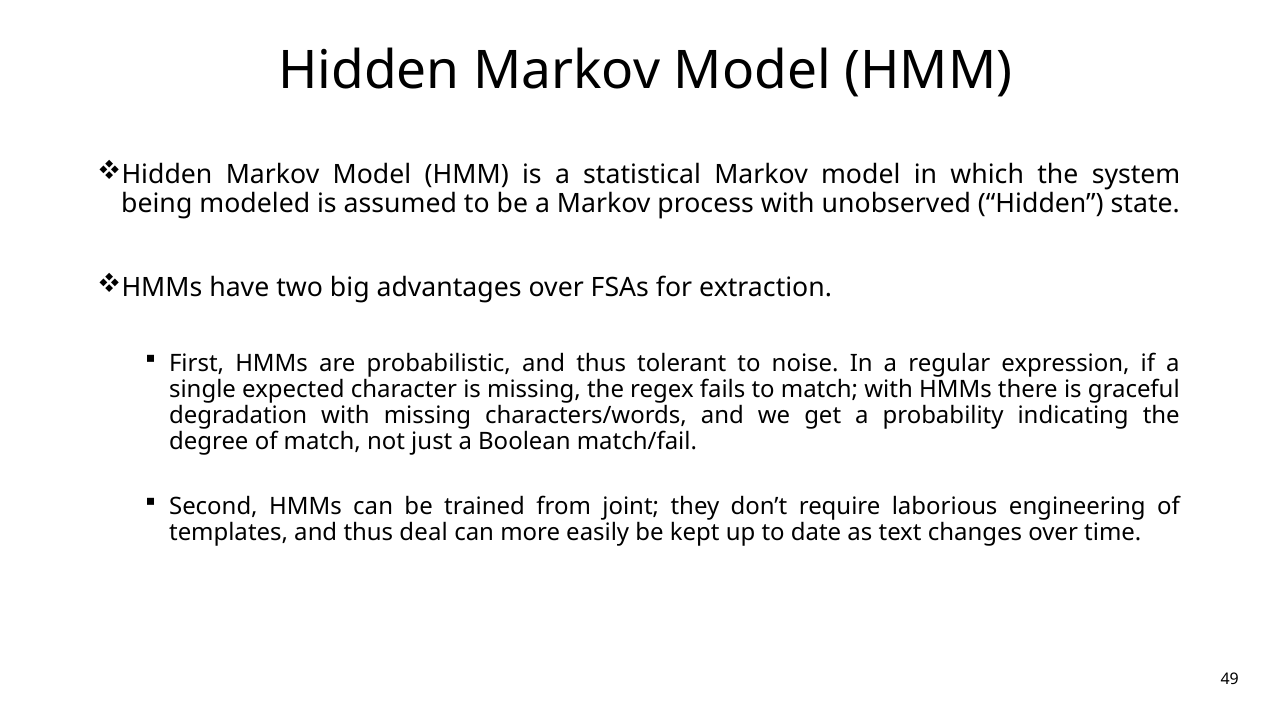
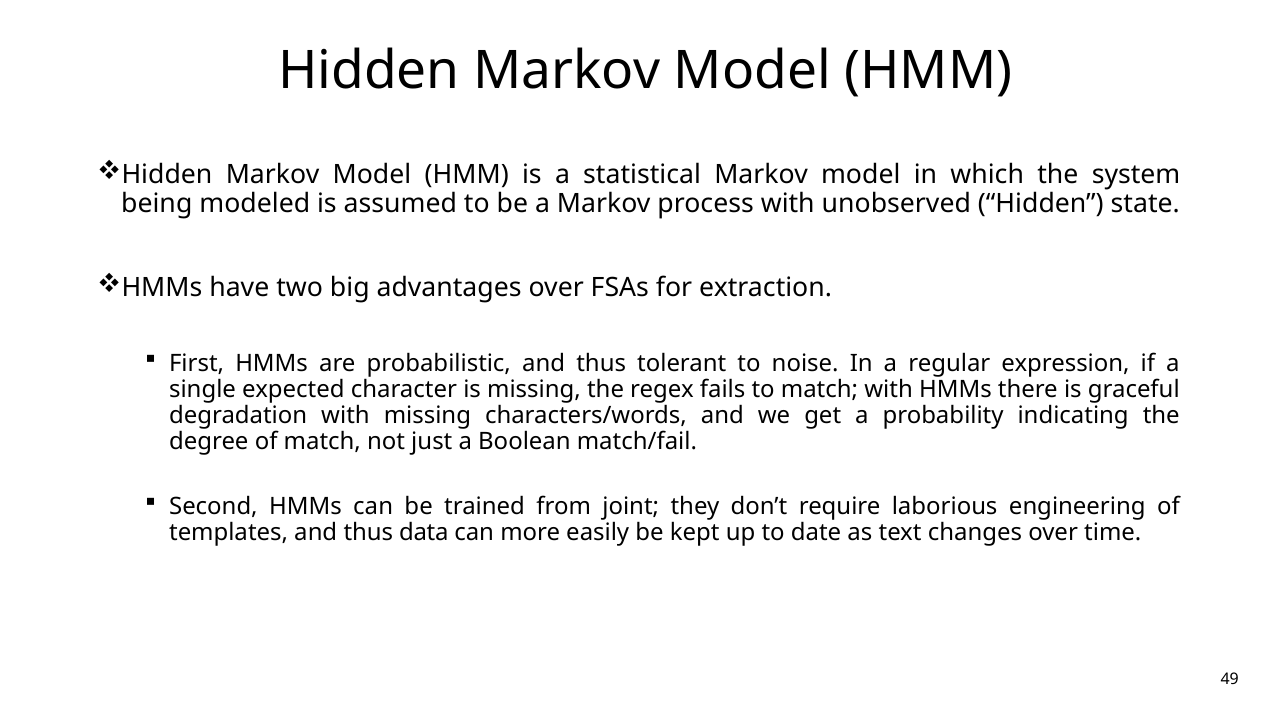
deal: deal -> data
